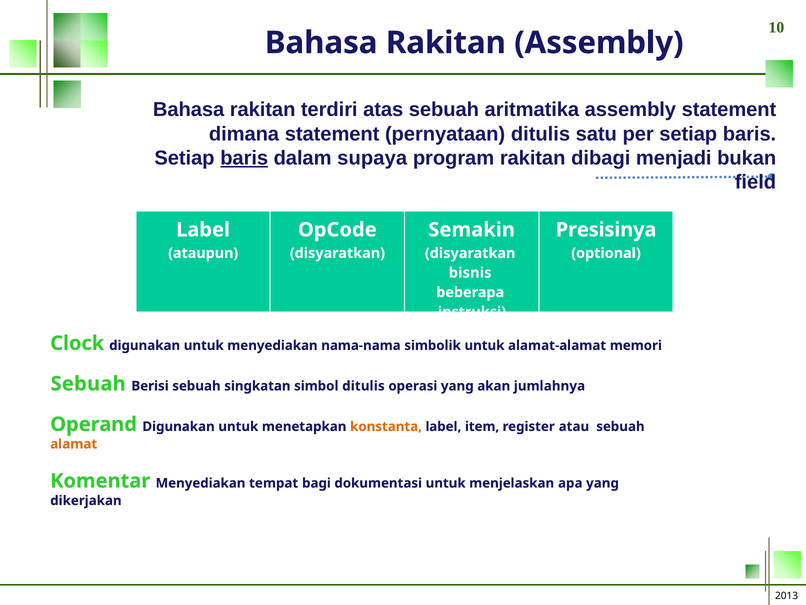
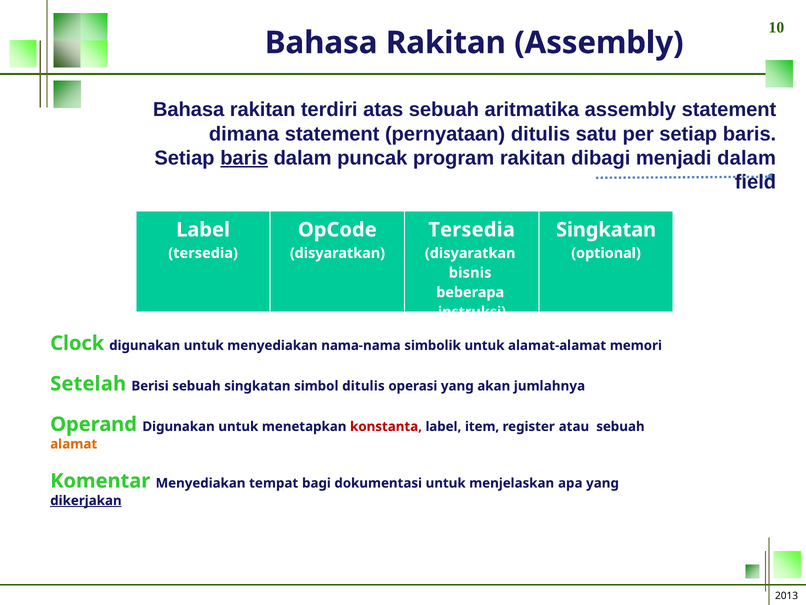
supaya: supaya -> puncak
menjadi bukan: bukan -> dalam
Semakin at (472, 230): Semakin -> Tersedia
Presisinya at (606, 230): Presisinya -> Singkatan
ataupun at (203, 253): ataupun -> tersedia
Sebuah at (88, 383): Sebuah -> Setelah
konstanta colour: orange -> red
dikerjakan underline: none -> present
